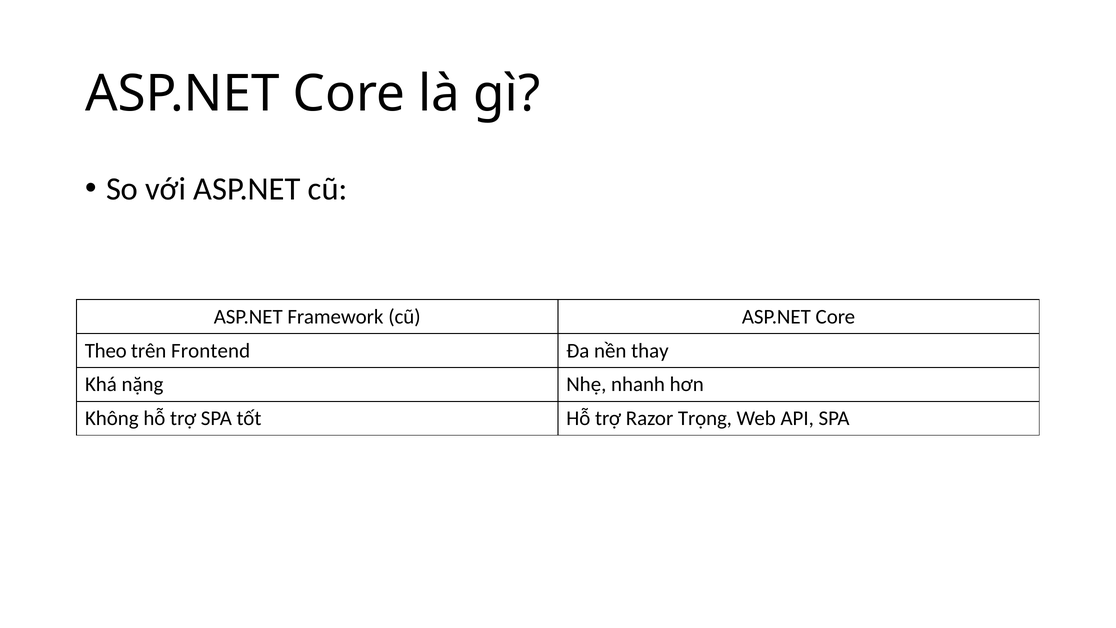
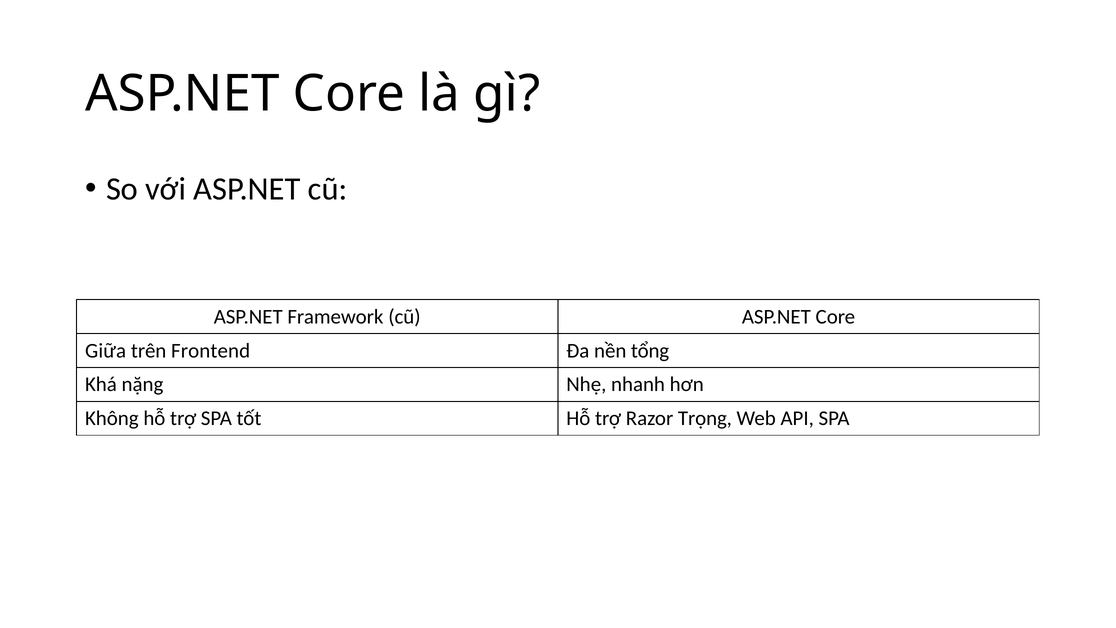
Theo: Theo -> Giữa
thay: thay -> tổng
